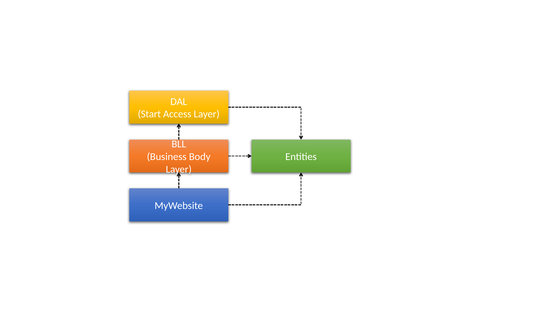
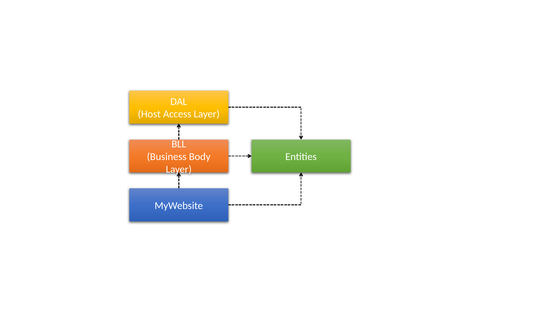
Start: Start -> Host
